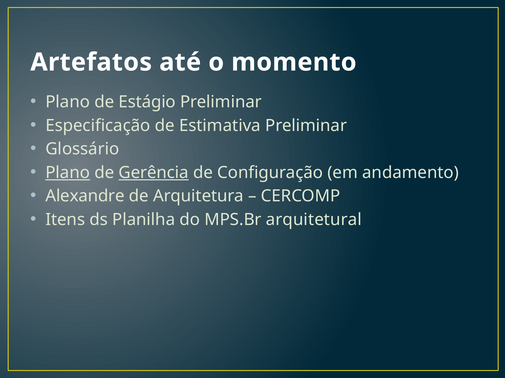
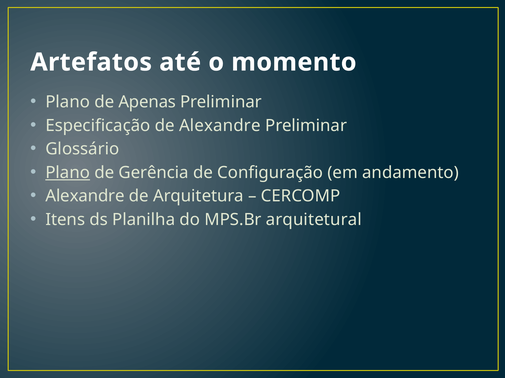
Estágio: Estágio -> Apenas
de Estimativa: Estimativa -> Alexandre
Gerência underline: present -> none
